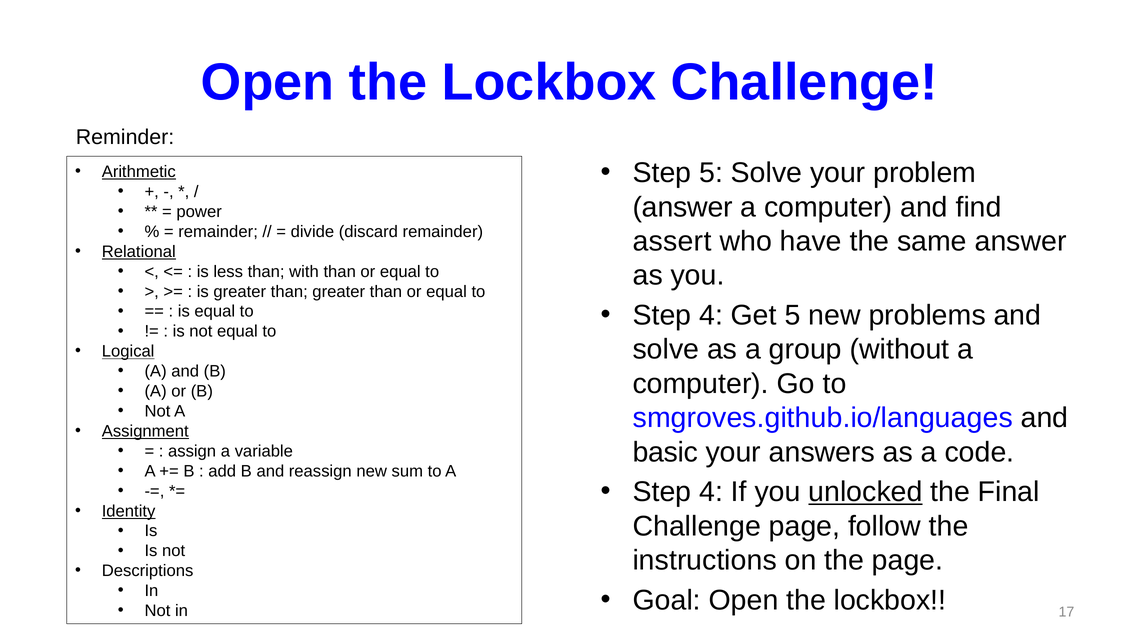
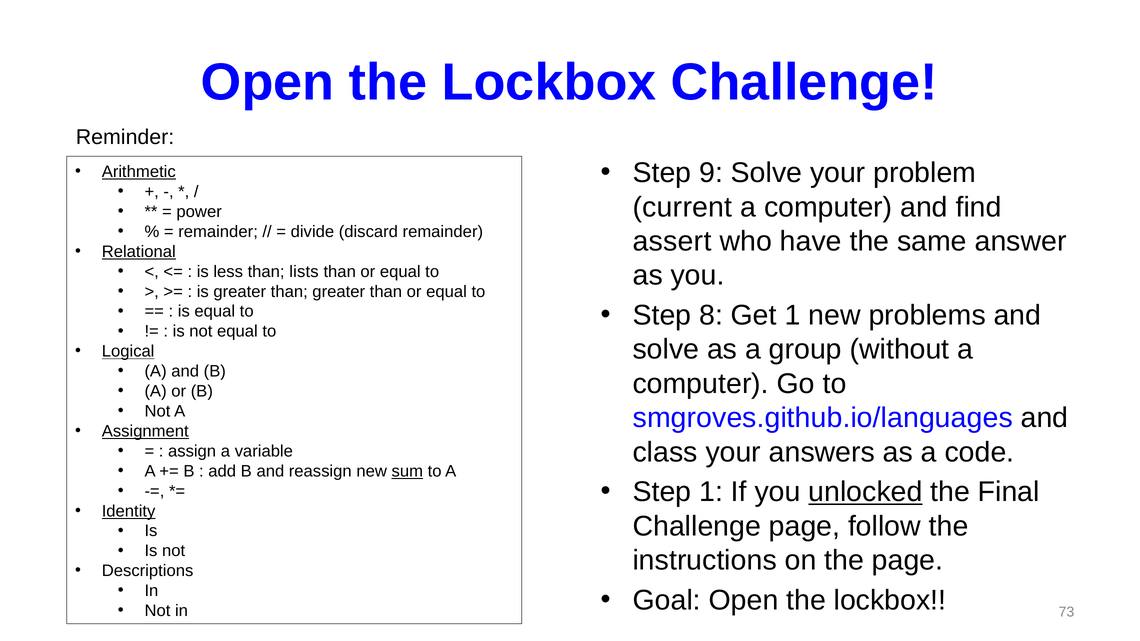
Step 5: 5 -> 9
answer at (683, 207): answer -> current
with: with -> lists
4 at (711, 315): 4 -> 8
Get 5: 5 -> 1
basic: basic -> class
sum underline: none -> present
4 at (711, 492): 4 -> 1
17: 17 -> 73
